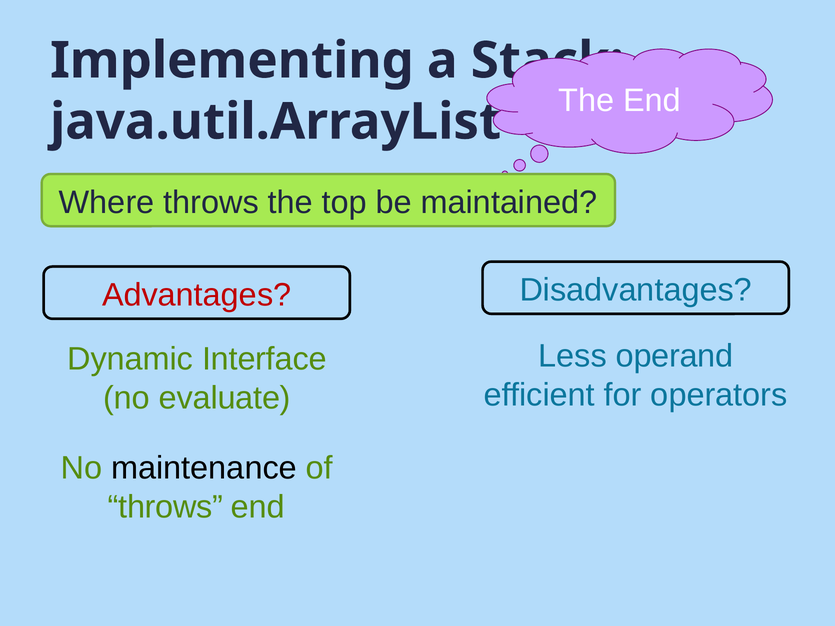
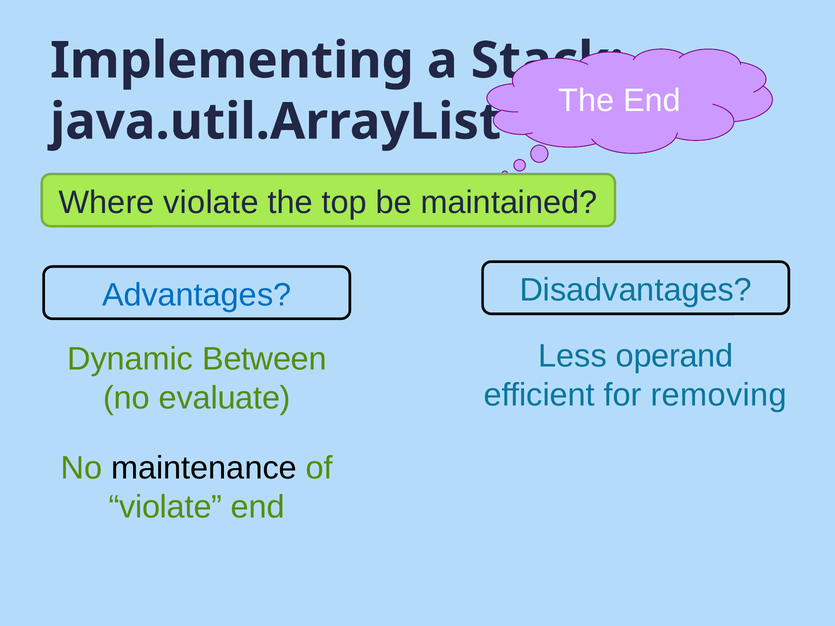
Where throws: throws -> violate
Advantages colour: red -> blue
Interface: Interface -> Between
operators: operators -> removing
throws at (165, 507): throws -> violate
